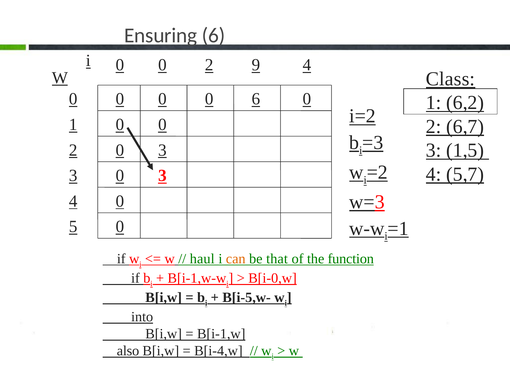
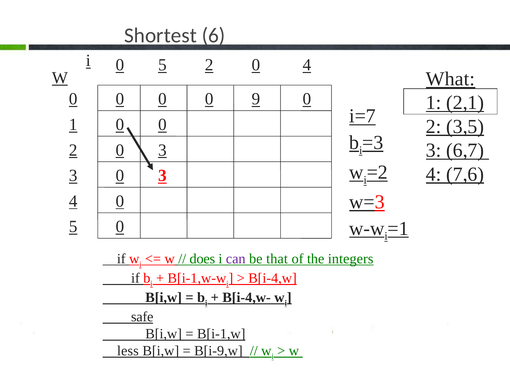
Ensuring: Ensuring -> Shortest
i 0 0: 0 -> 5
2 9: 9 -> 0
Class: Class -> What
0 6: 6 -> 9
6,2: 6,2 -> 2,1
i=2: i=2 -> i=7
6,7: 6,7 -> 3,5
1,5: 1,5 -> 6,7
5,7: 5,7 -> 7,6
haul: haul -> does
can colour: orange -> purple
function: function -> integers
B[i-0,w: B[i-0,w -> B[i-4,w
B[i-5,w-: B[i-5,w- -> B[i-4,w-
into: into -> safe
also: also -> less
B[i-4,w: B[i-4,w -> B[i-9,w
